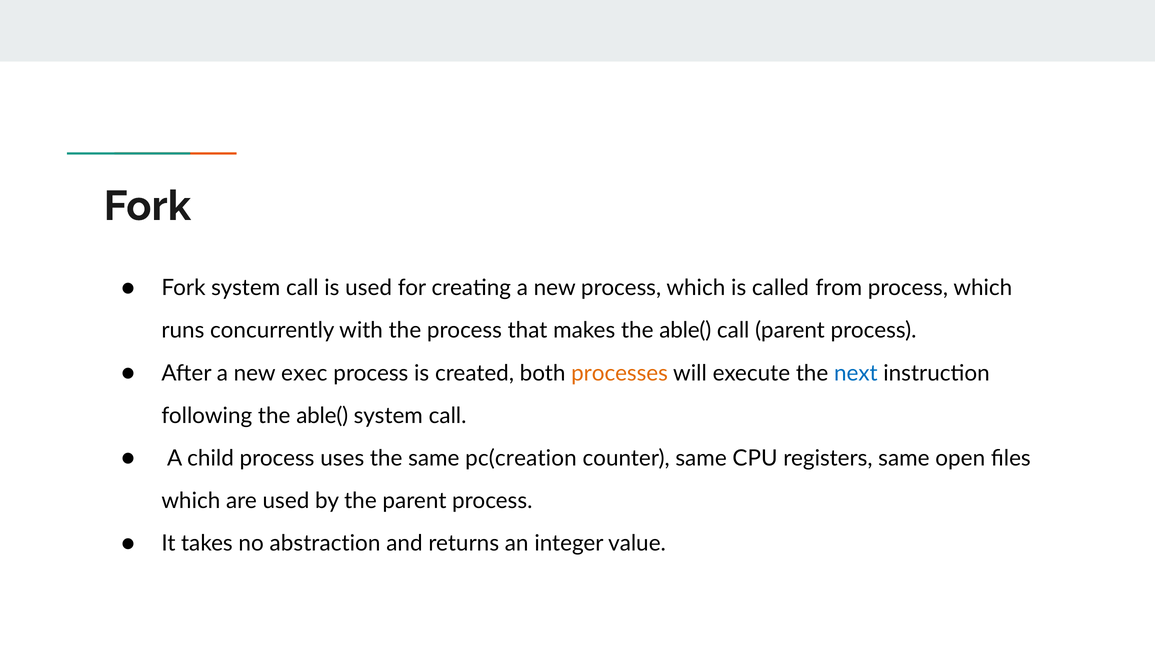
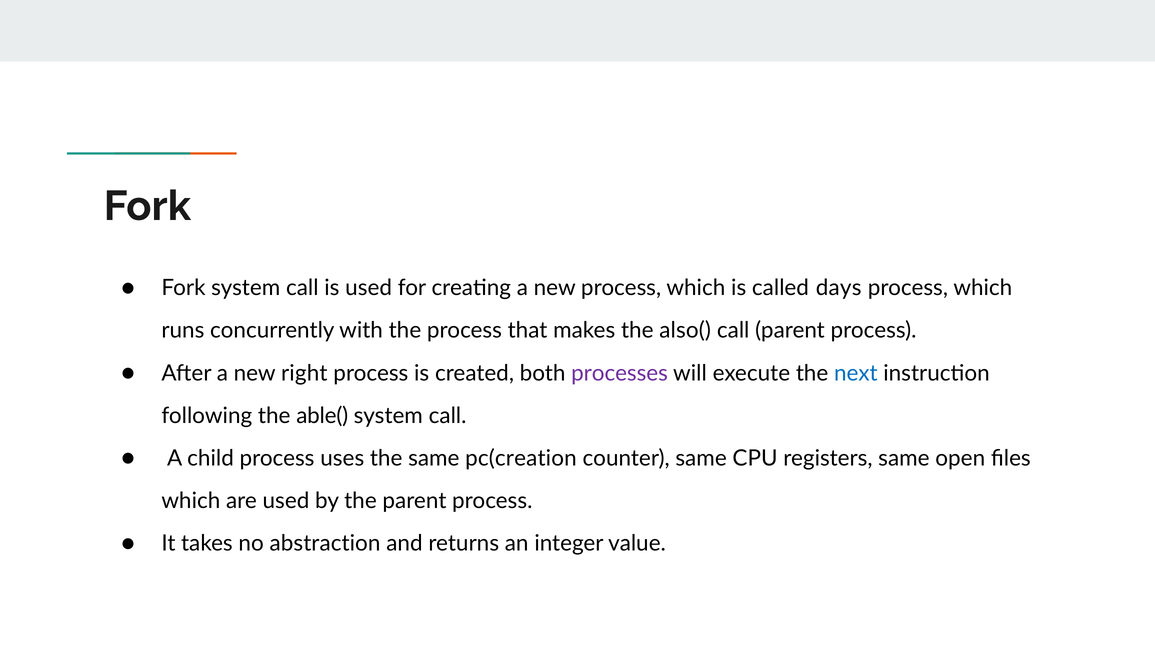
from: from -> days
makes the able(: able( -> also(
exec: exec -> right
processes colour: orange -> purple
